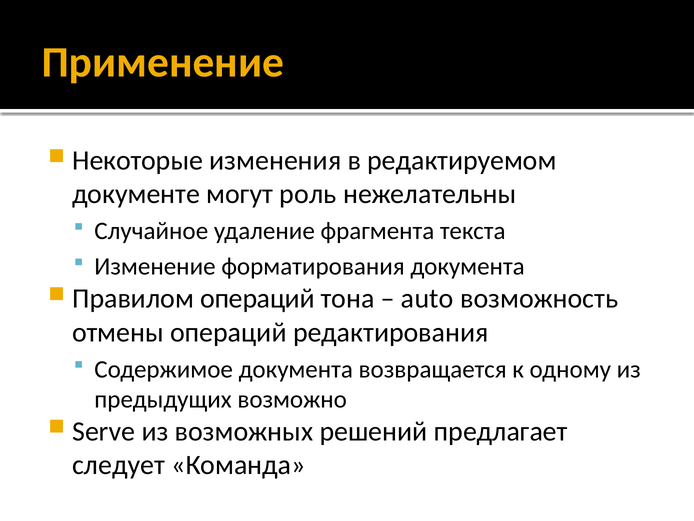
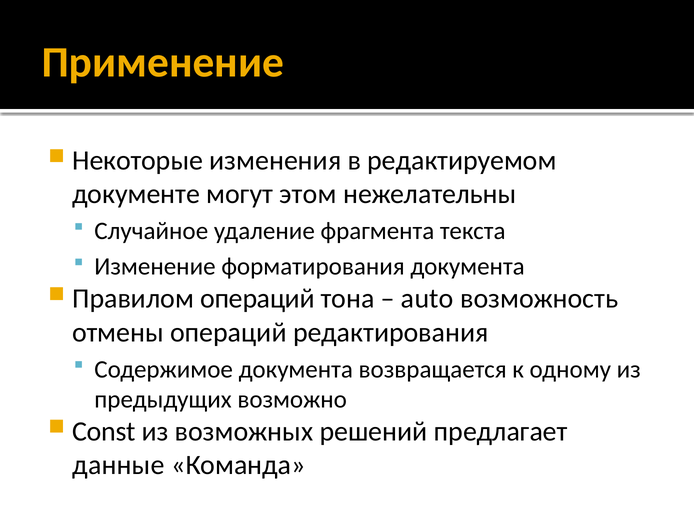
роль: роль -> этом
Serve: Serve -> Const
следует: следует -> данные
